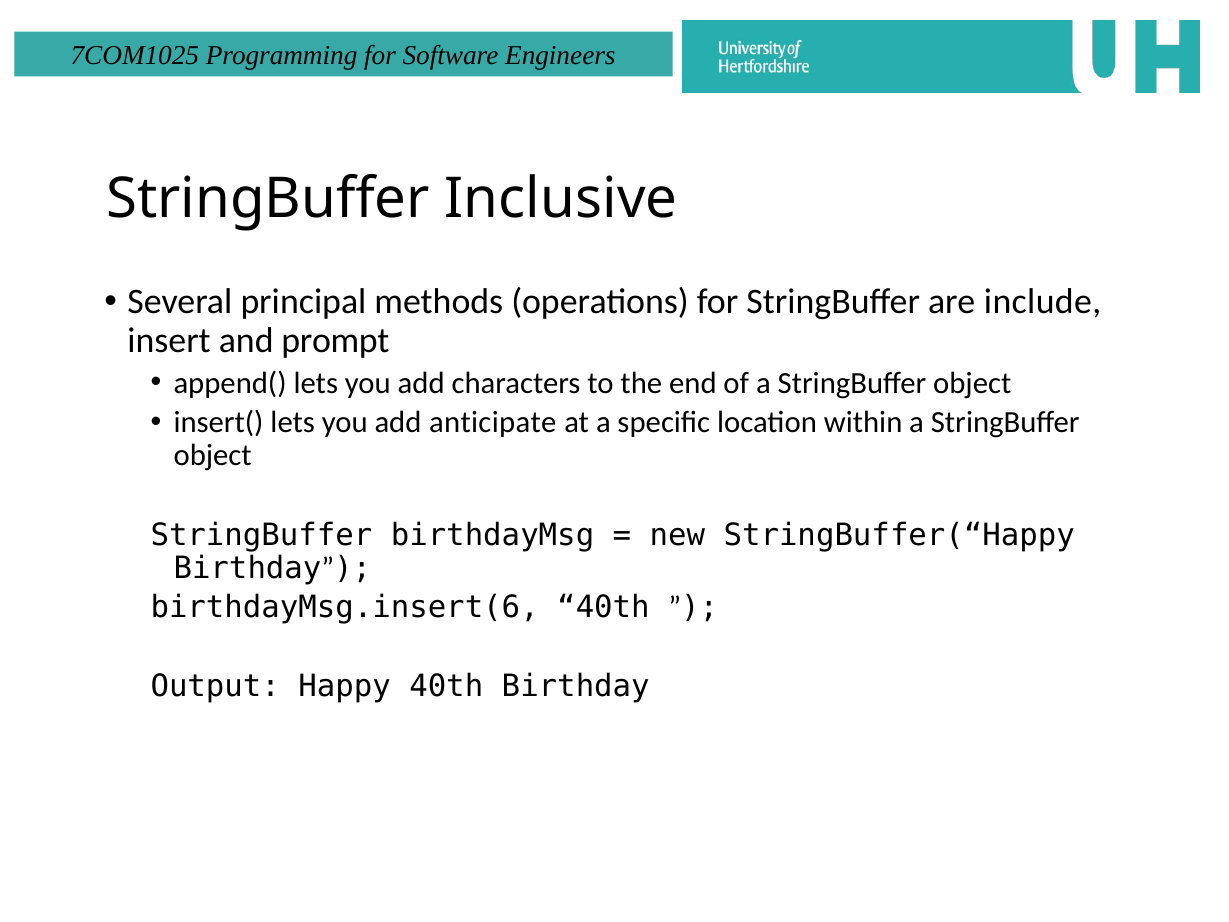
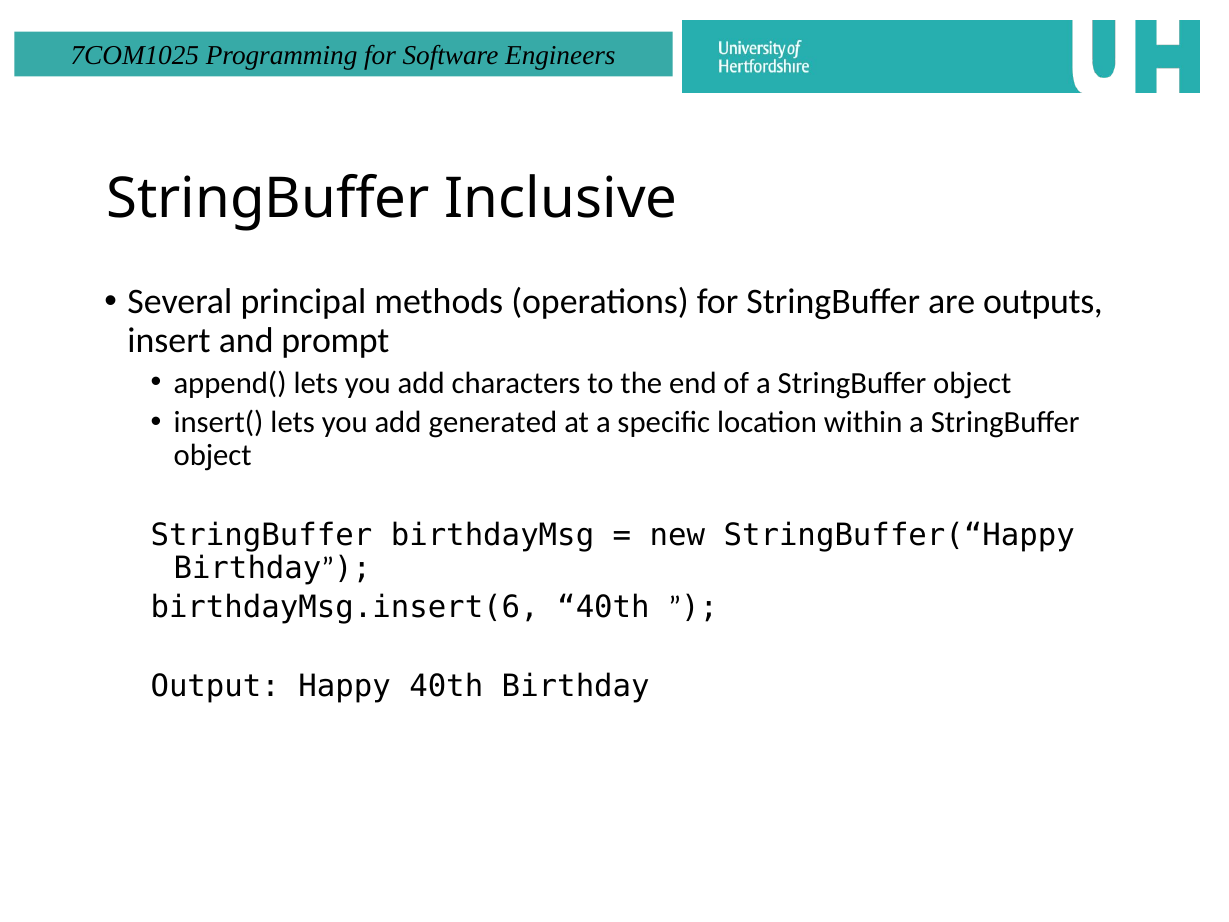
include: include -> outputs
anticipate: anticipate -> generated
